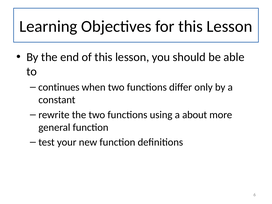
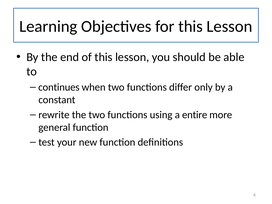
about: about -> entire
